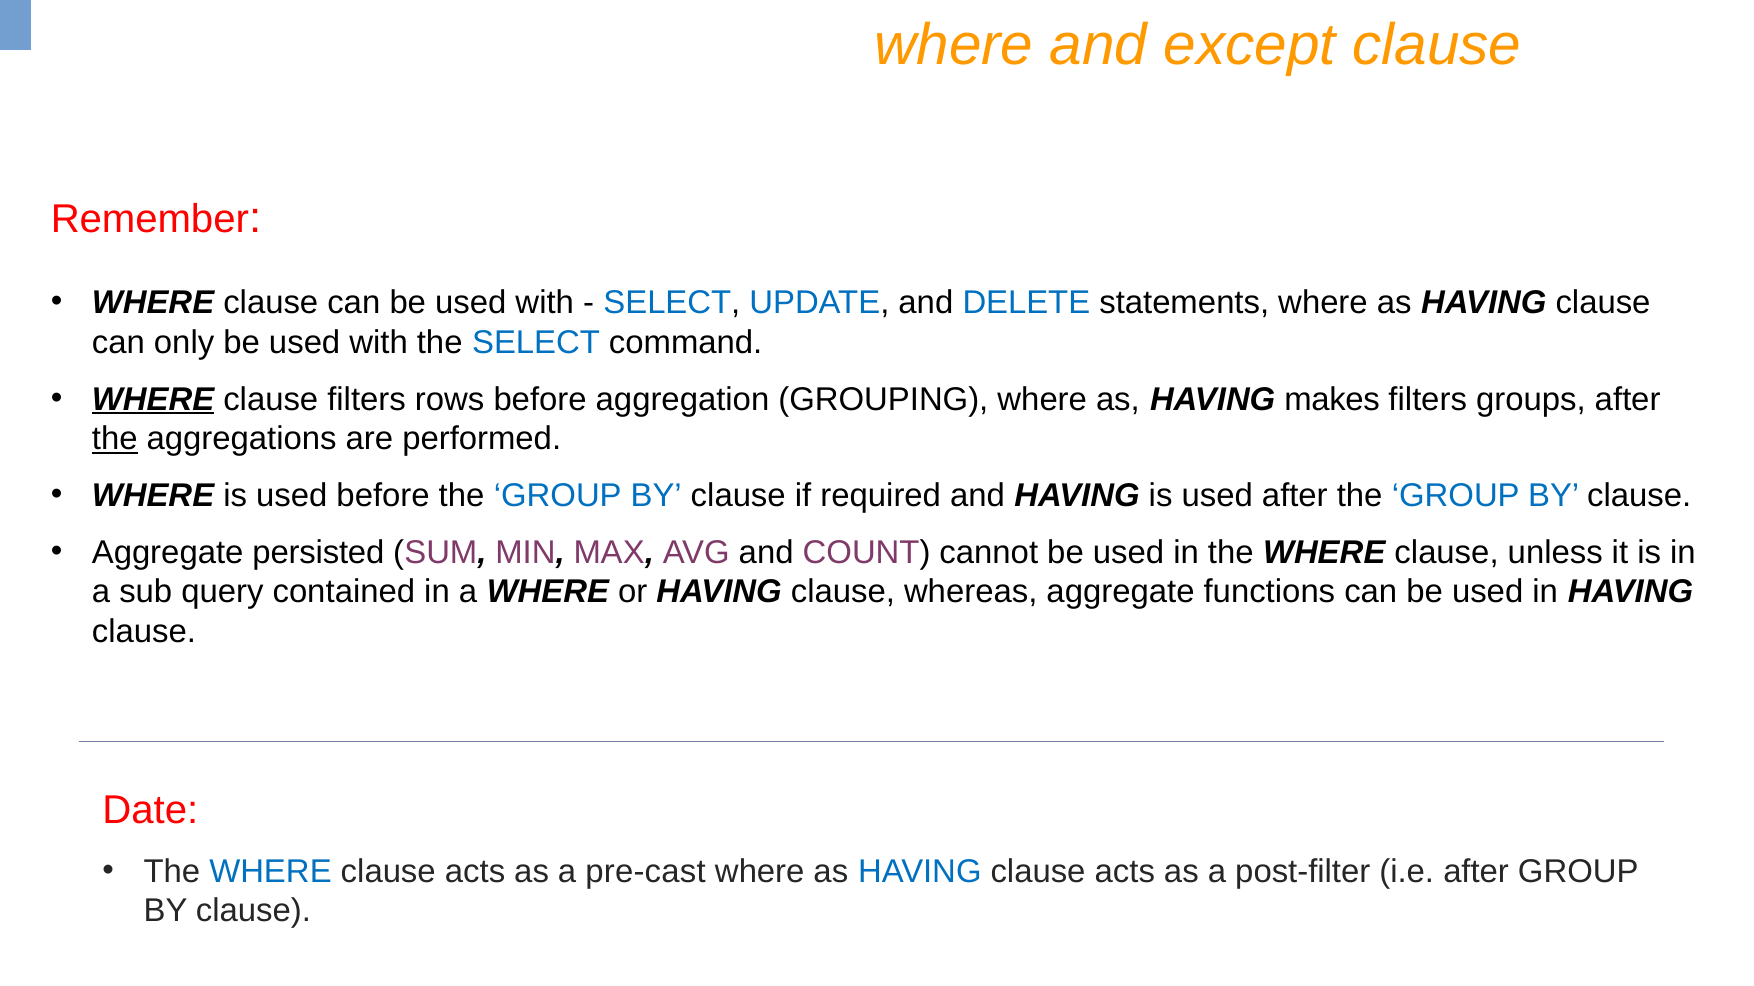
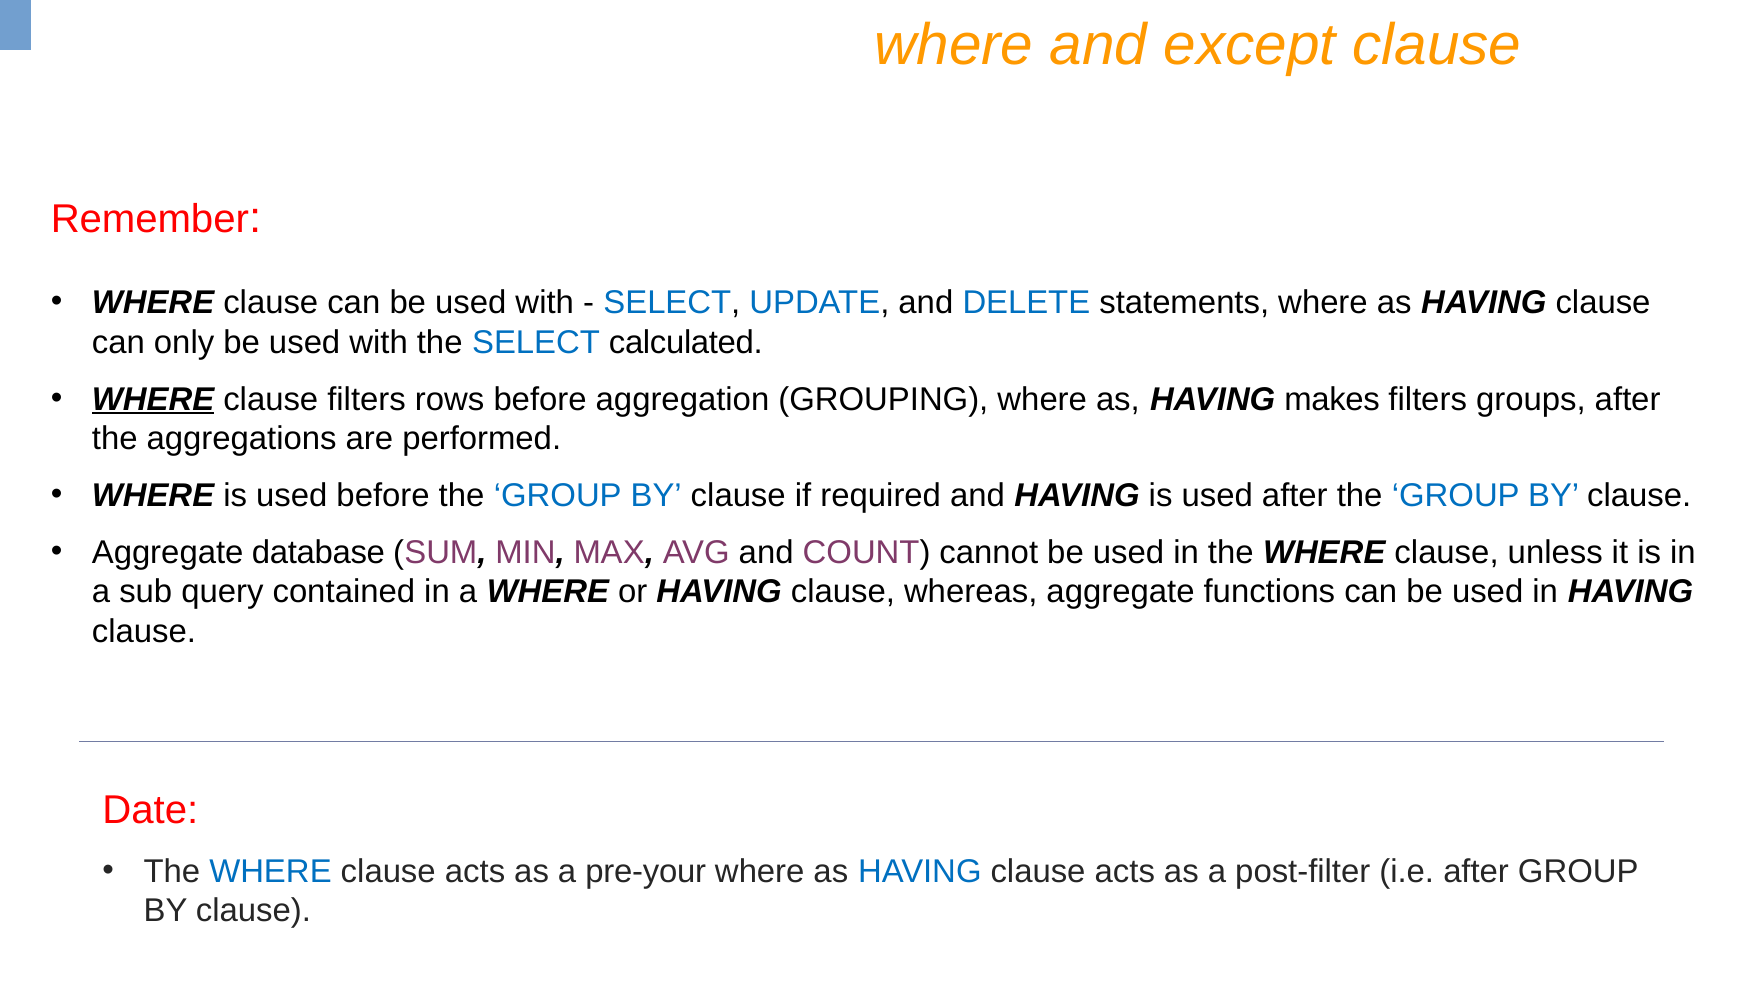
command: command -> calculated
the at (115, 439) underline: present -> none
persisted: persisted -> database
pre-cast: pre-cast -> pre-your
